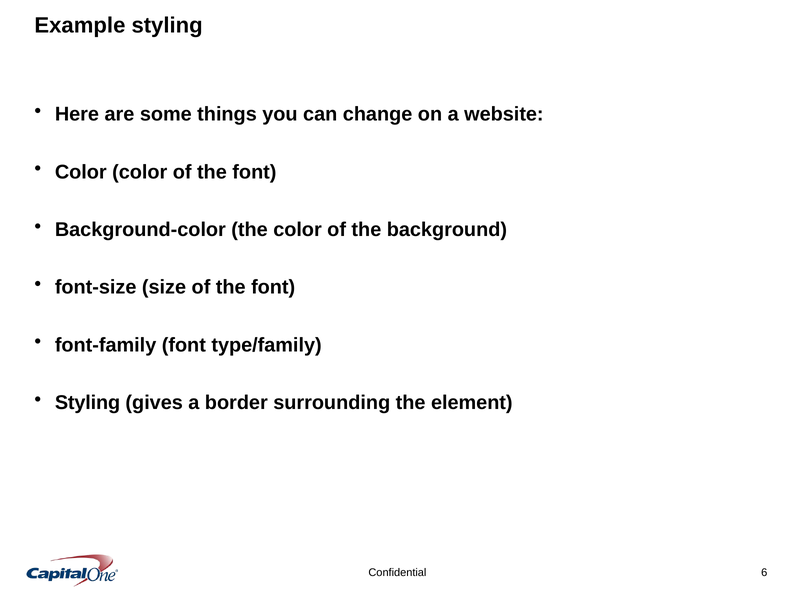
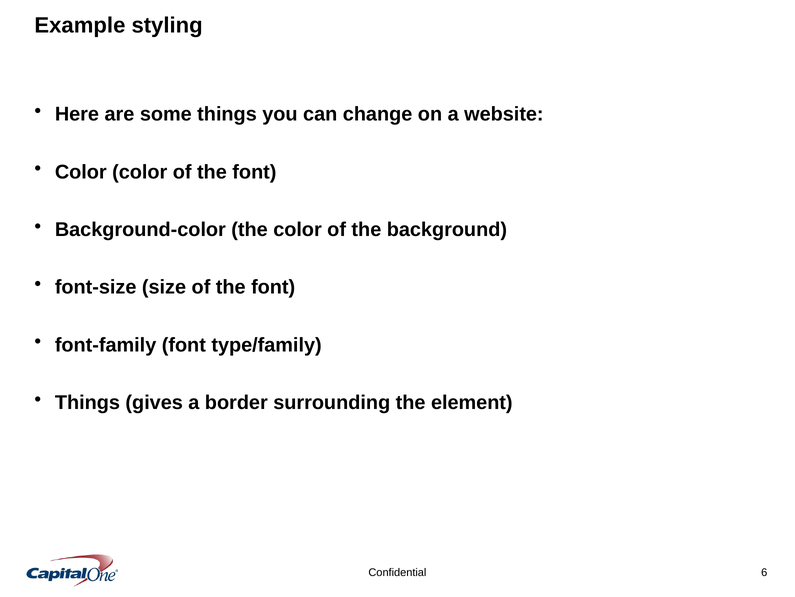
Styling at (88, 402): Styling -> Things
